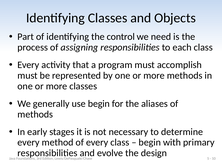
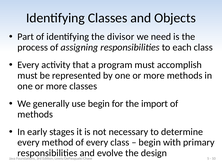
control: control -> divisor
aliases: aliases -> import
